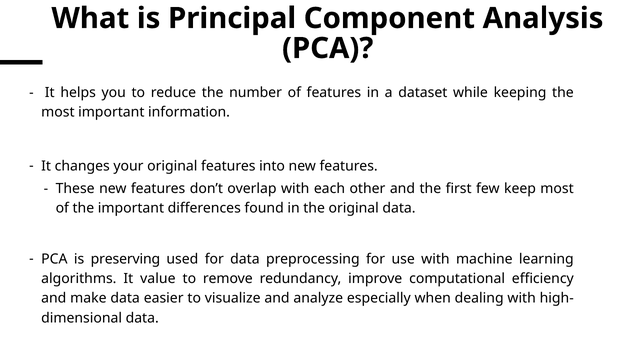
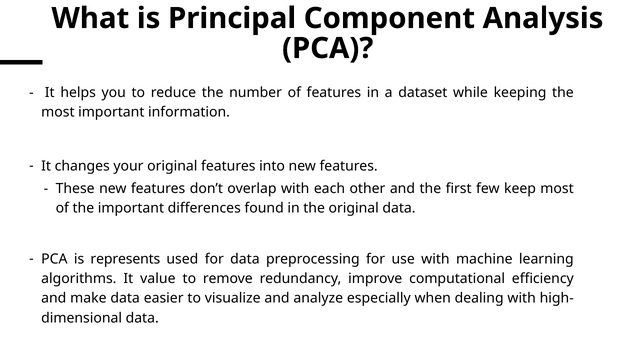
preserving: preserving -> represents
